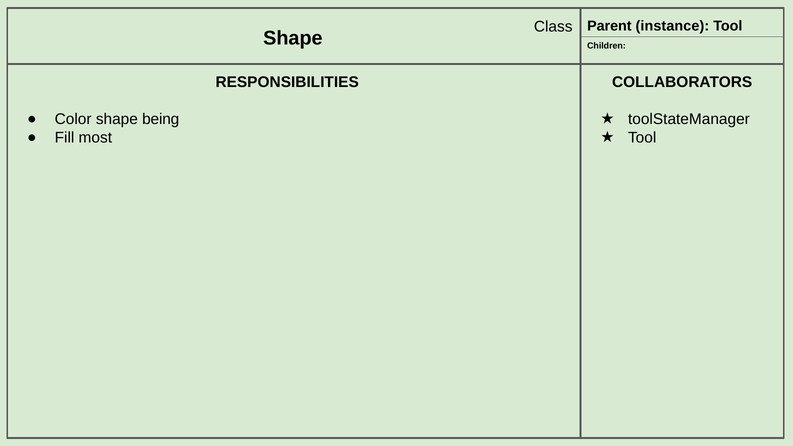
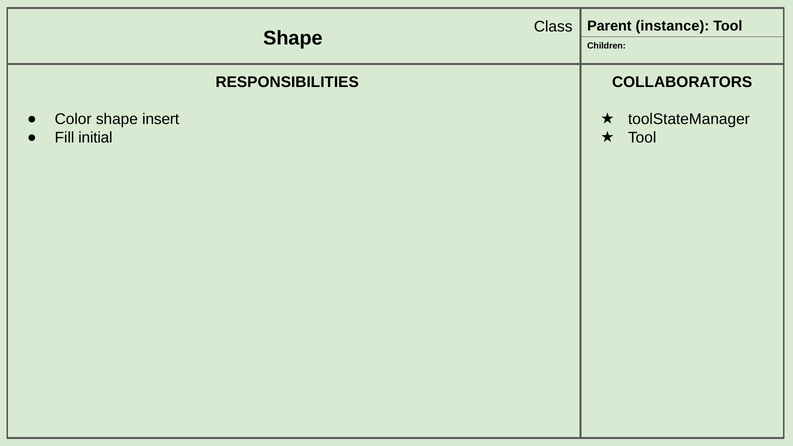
being: being -> insert
most: most -> initial
